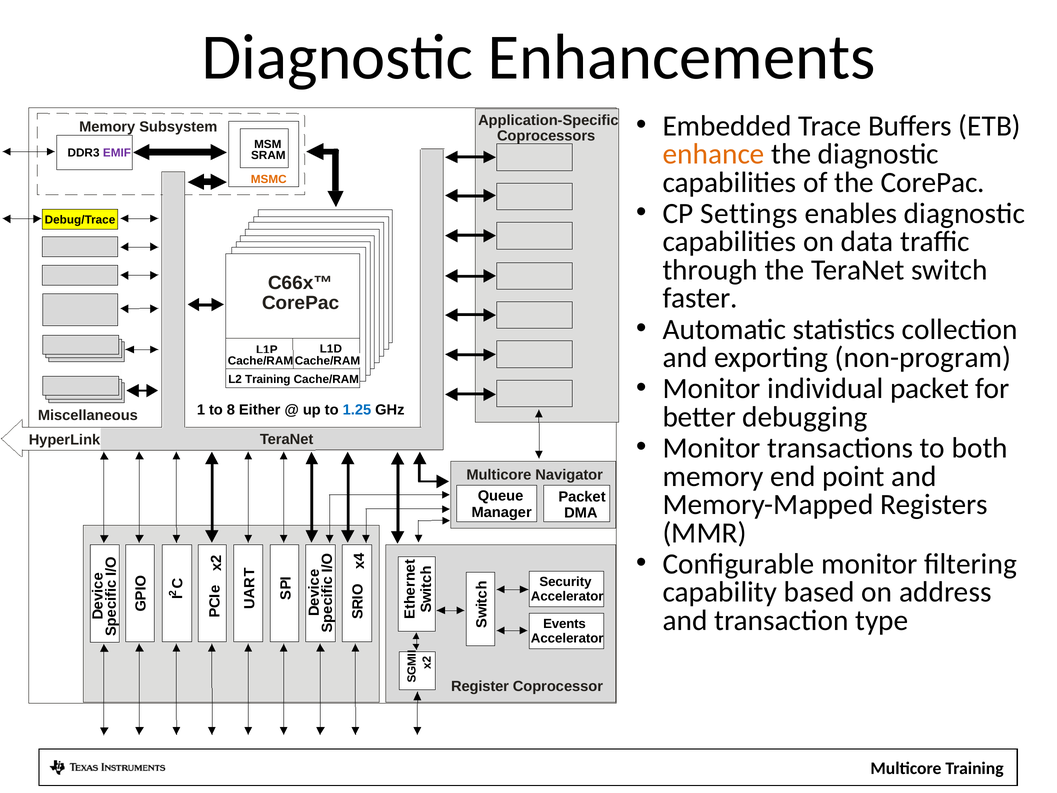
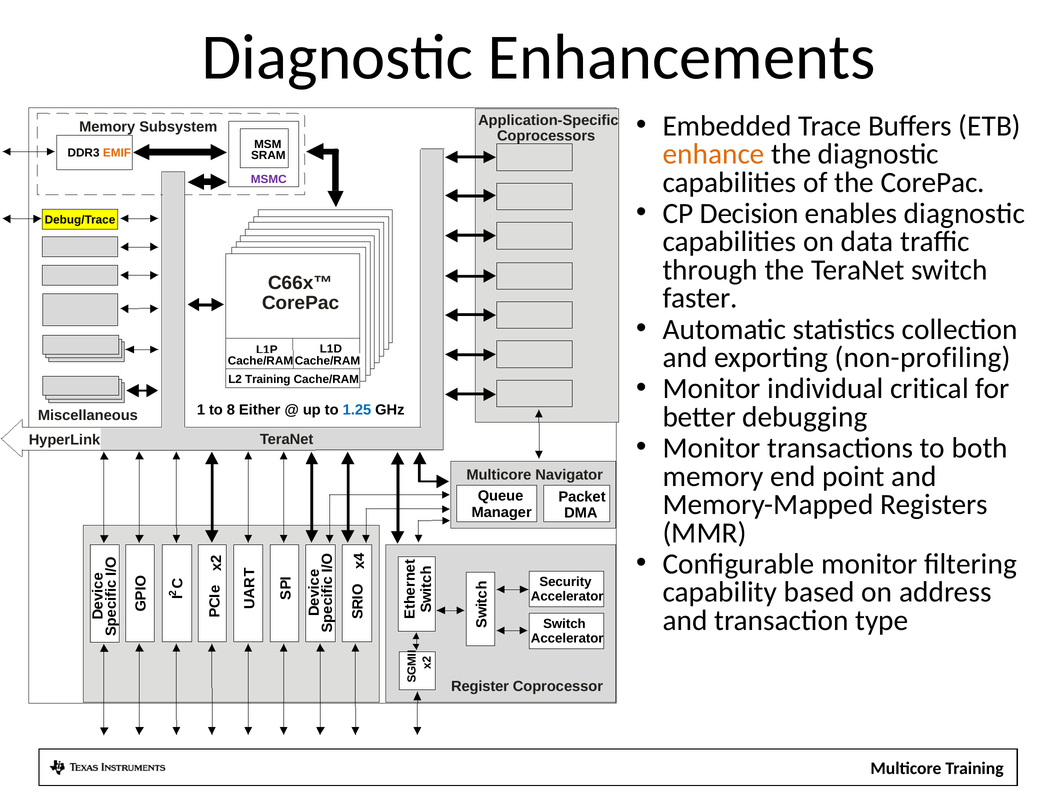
EMIF colour: purple -> orange
MSMC colour: orange -> purple
Settings: Settings -> Decision
non-program: non-program -> non-profiling
individual packet: packet -> critical
Events at (564, 624): Events -> Switch
